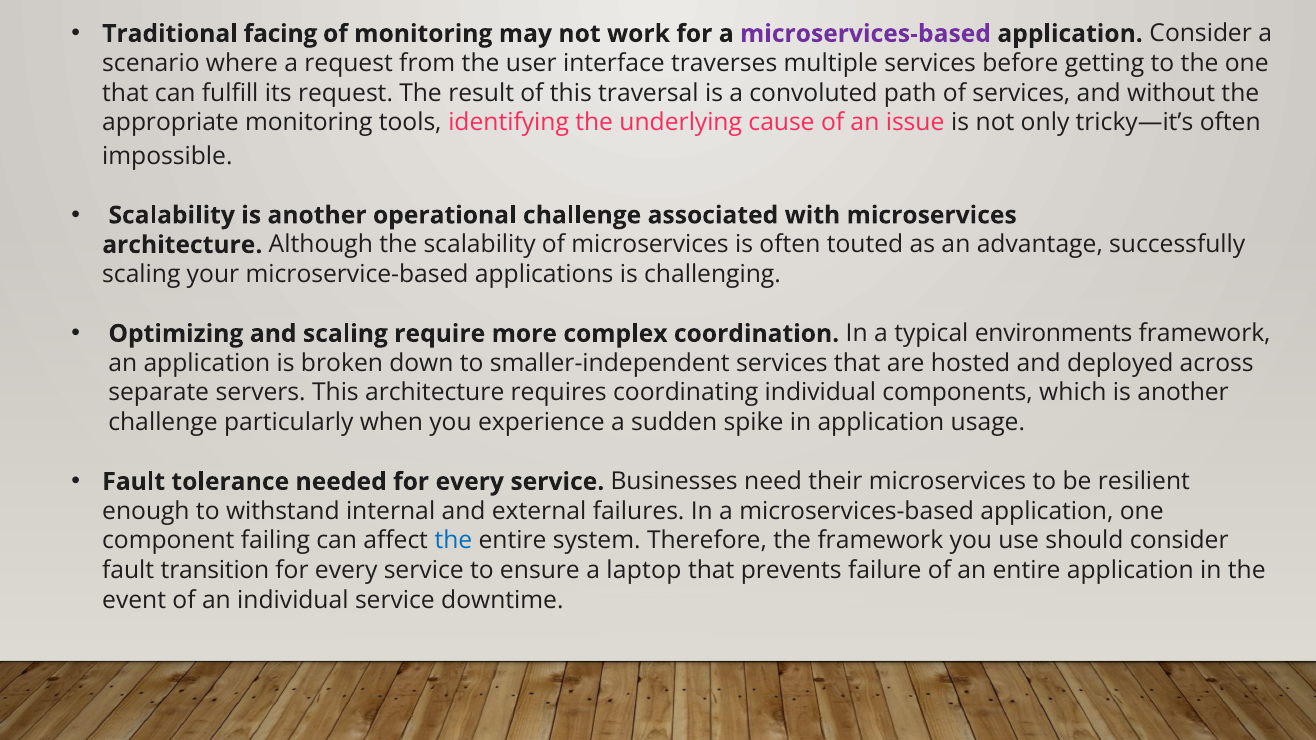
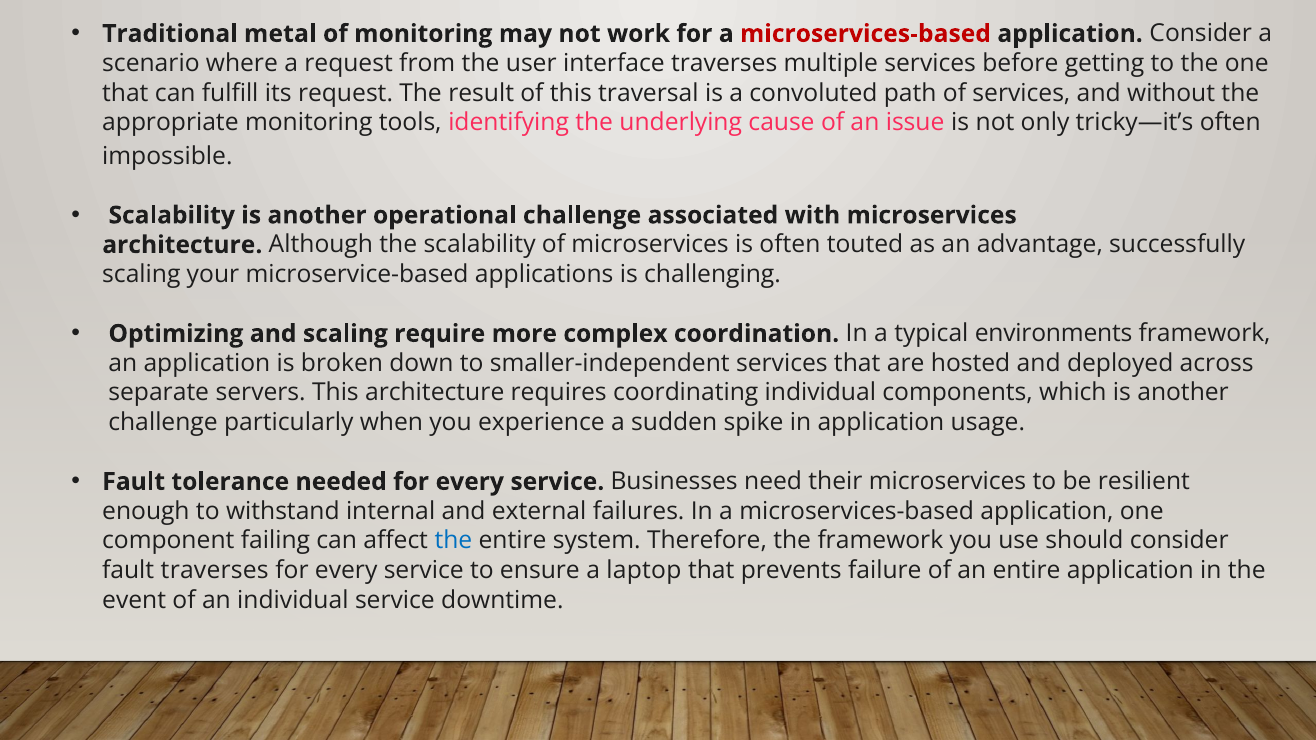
facing: facing -> metal
microservices-based at (865, 34) colour: purple -> red
fault transition: transition -> traverses
